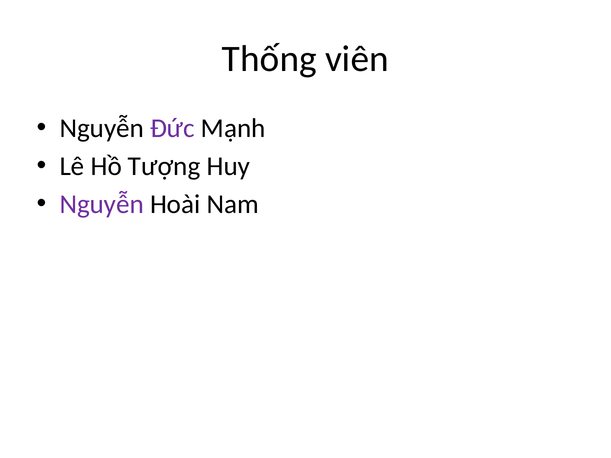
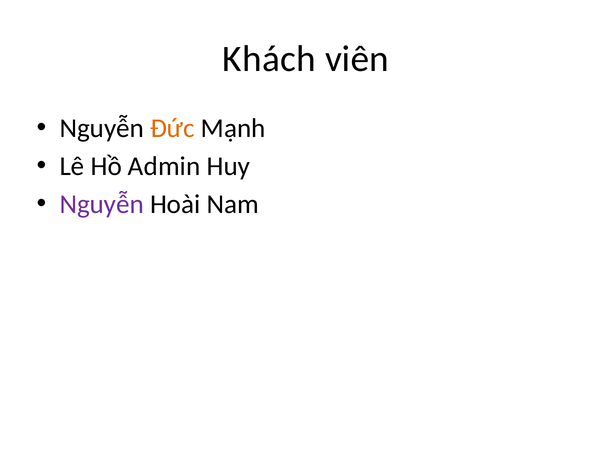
Thống: Thống -> Khách
Đức colour: purple -> orange
Tượng: Tượng -> Admin
